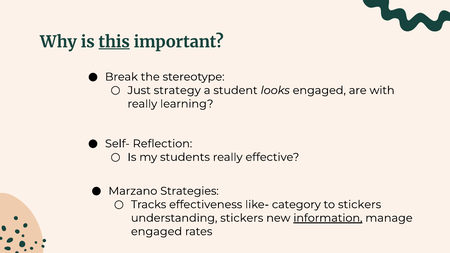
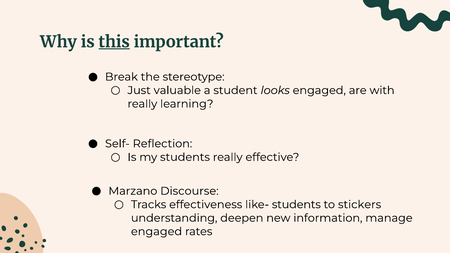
strategy: strategy -> valuable
Strategies: Strategies -> Discourse
like- category: category -> students
understanding stickers: stickers -> deepen
information underline: present -> none
